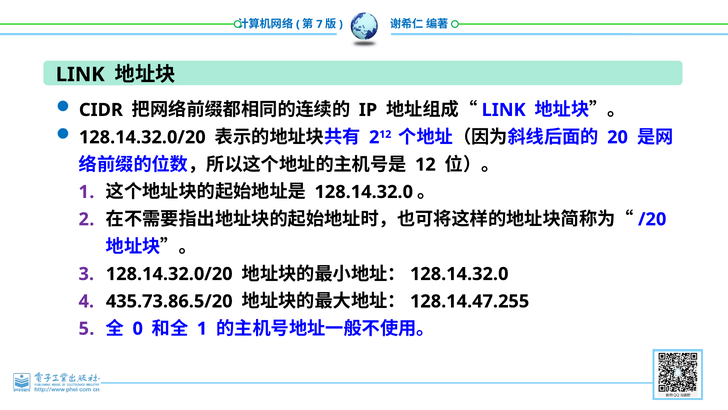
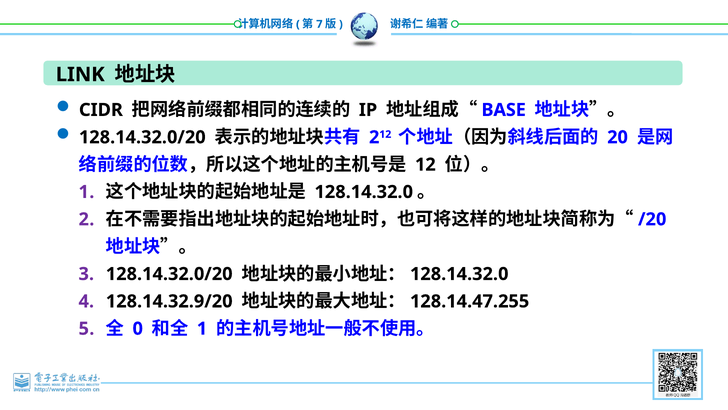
LINK at (504, 110): LINK -> BASE
435.73.86.5/20: 435.73.86.5/20 -> 128.14.32.9/20
